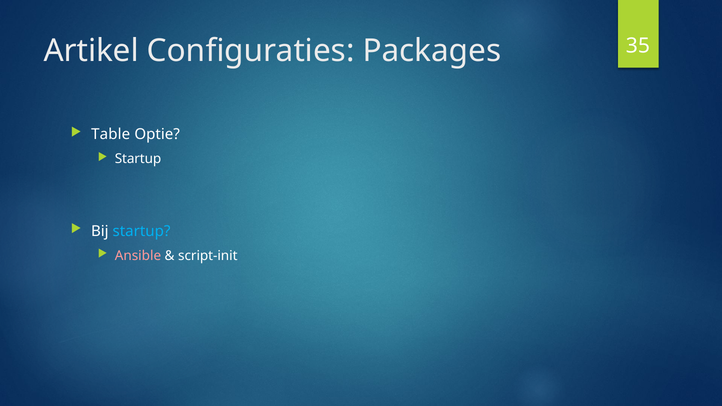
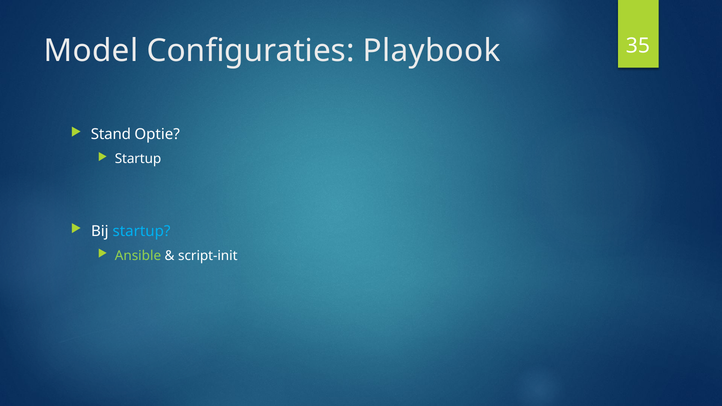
Artikel: Artikel -> Model
Packages: Packages -> Playbook
Table: Table -> Stand
Ansible colour: pink -> light green
